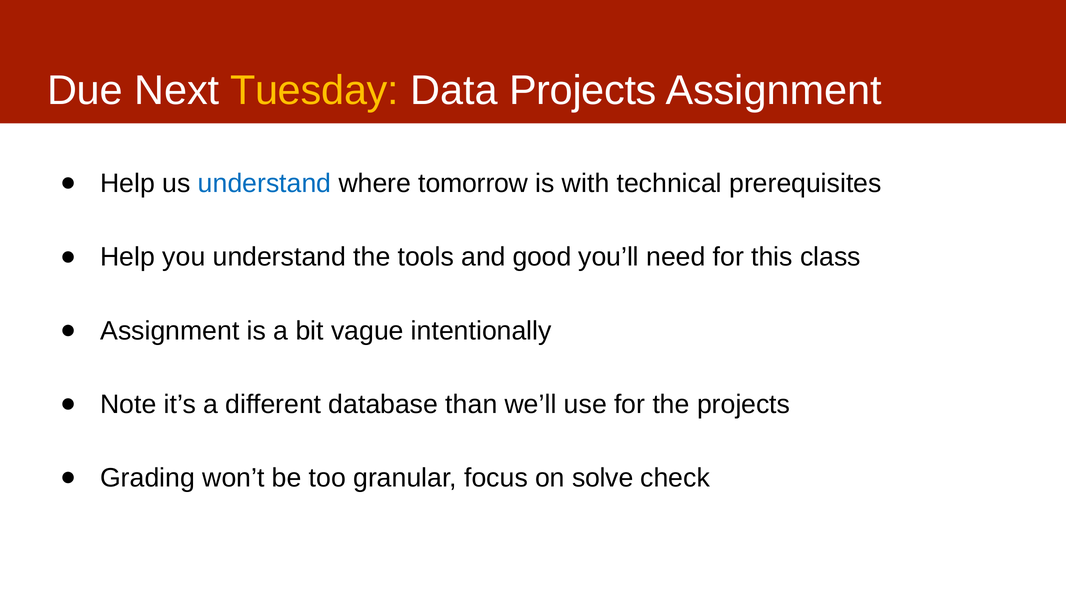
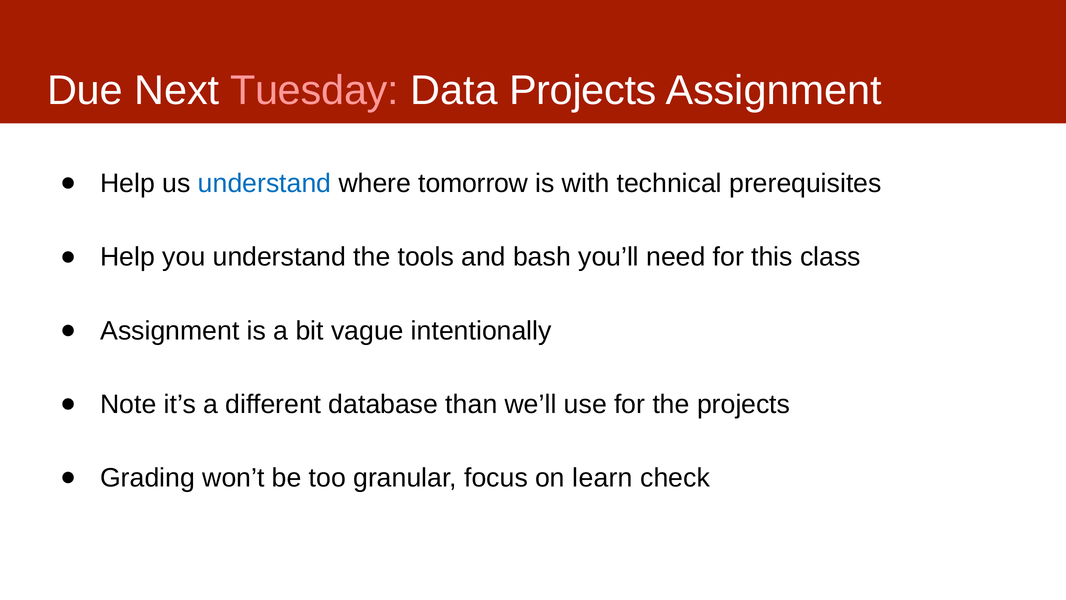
Tuesday colour: yellow -> pink
good: good -> bash
solve: solve -> learn
